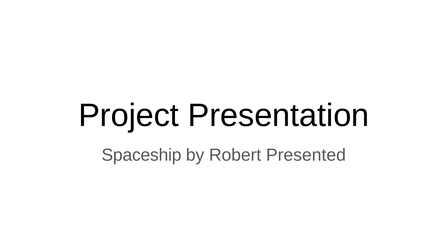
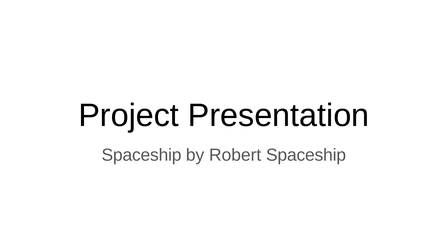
Robert Presented: Presented -> Spaceship
